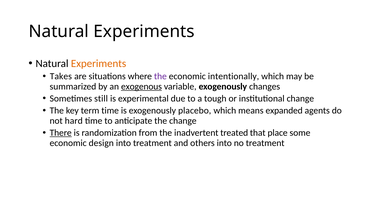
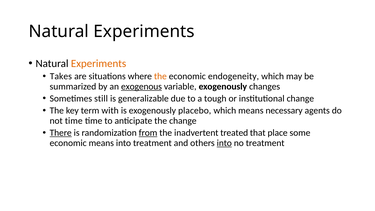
the at (160, 76) colour: purple -> orange
intentionally: intentionally -> endogeneity
experimental: experimental -> generalizable
term time: time -> with
expanded: expanded -> necessary
not hard: hard -> time
from underline: none -> present
economic design: design -> means
into at (224, 143) underline: none -> present
